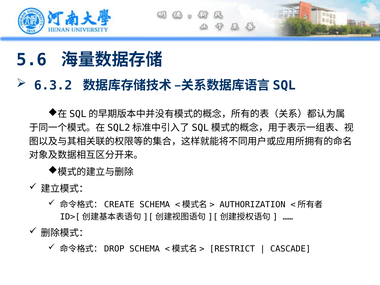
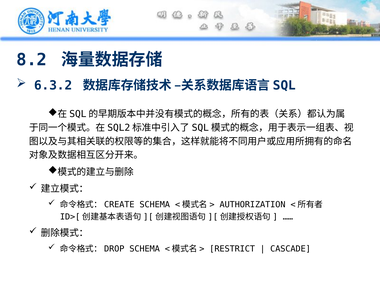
5.6: 5.6 -> 8.2
